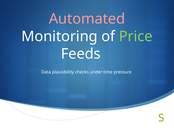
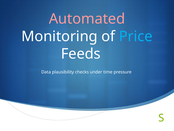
Price colour: light green -> light blue
